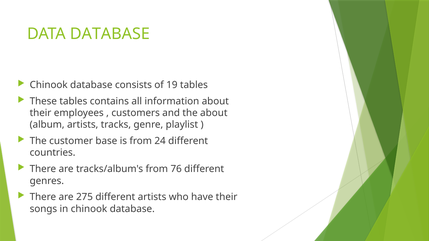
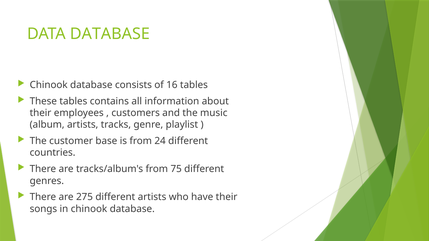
19: 19 -> 16
the about: about -> music
76: 76 -> 75
